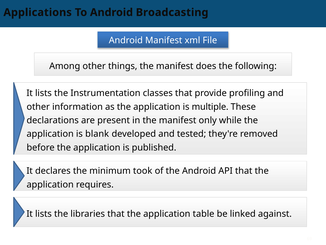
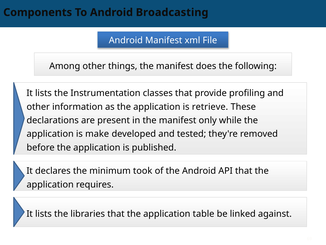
Applications: Applications -> Components
multiple: multiple -> retrieve
blank: blank -> make
